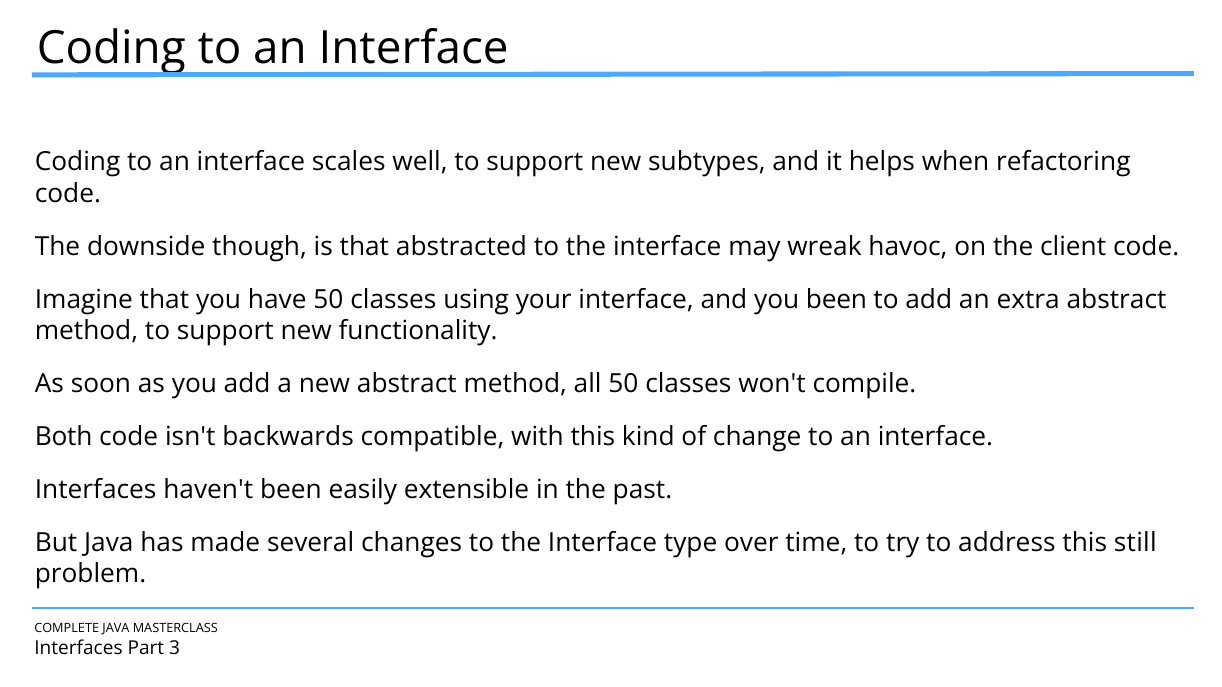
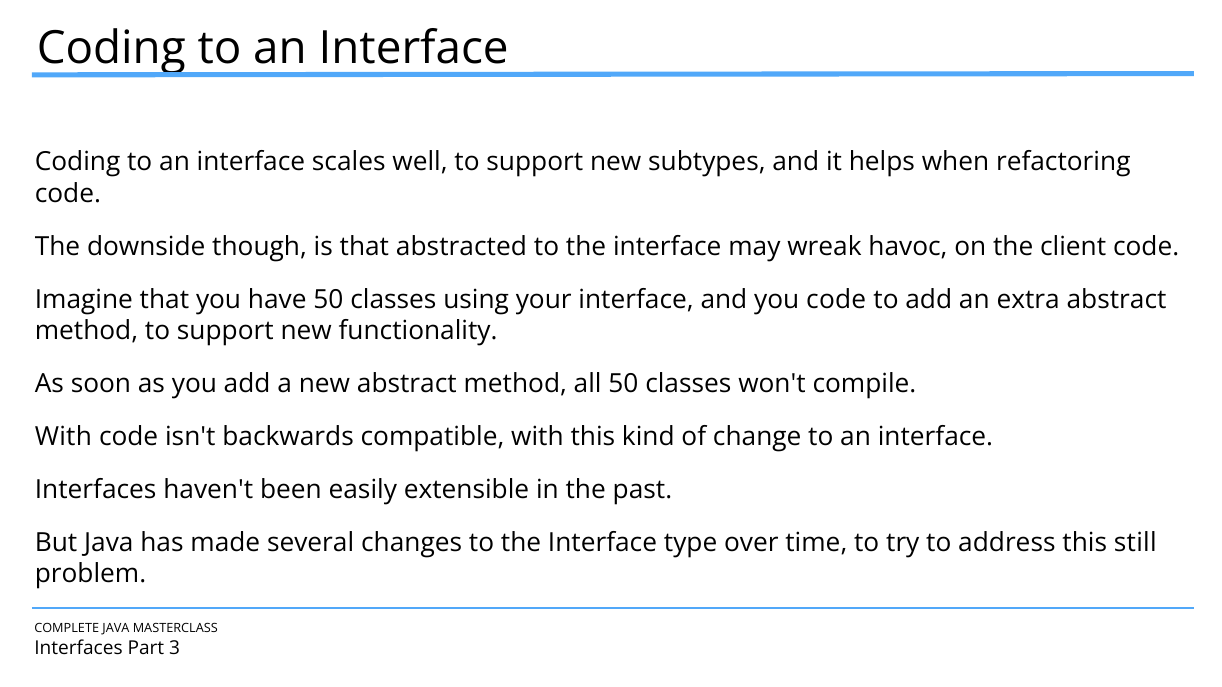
you been: been -> code
Both at (64, 437): Both -> With
